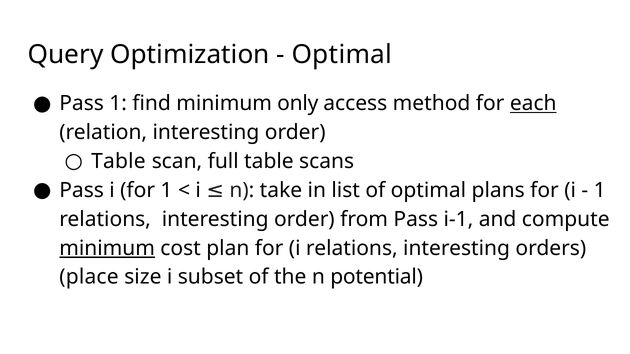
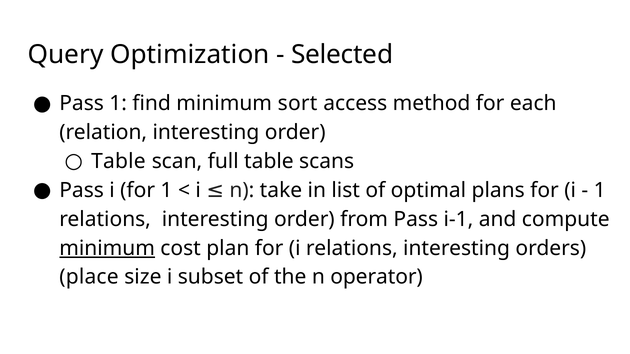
Optimal at (342, 55): Optimal -> Selected
only: only -> sort
each underline: present -> none
potential: potential -> operator
